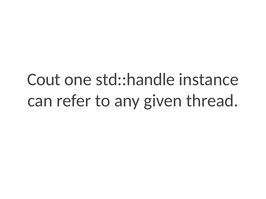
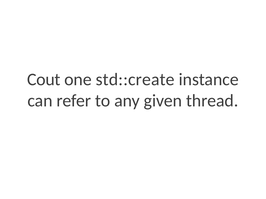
std::handle: std::handle -> std::create
